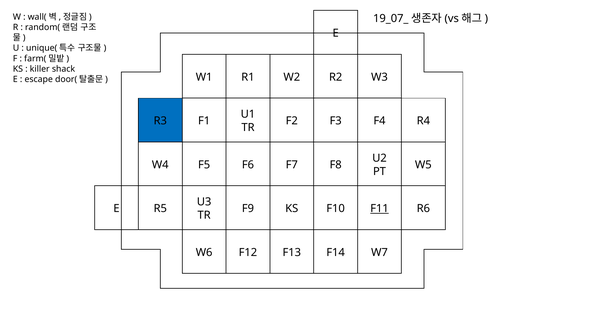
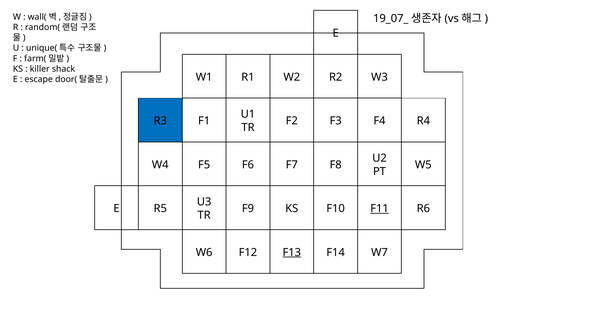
F13 underline: none -> present
